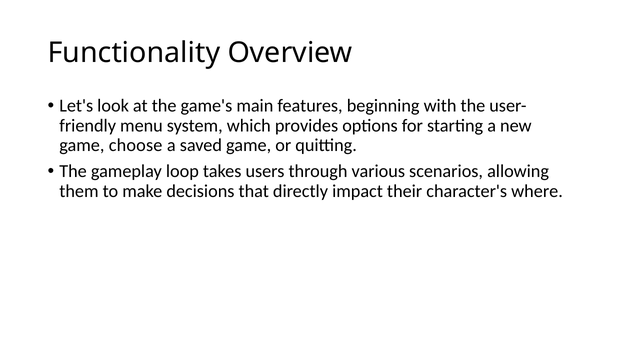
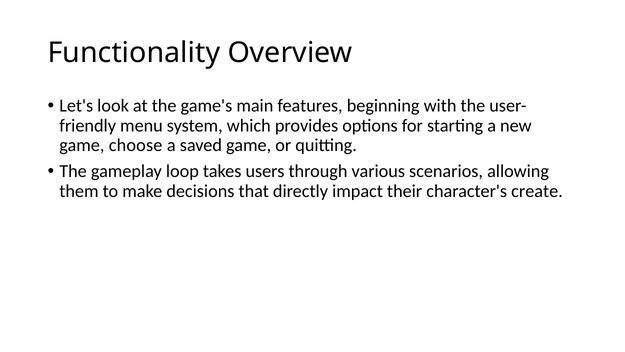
where: where -> create
